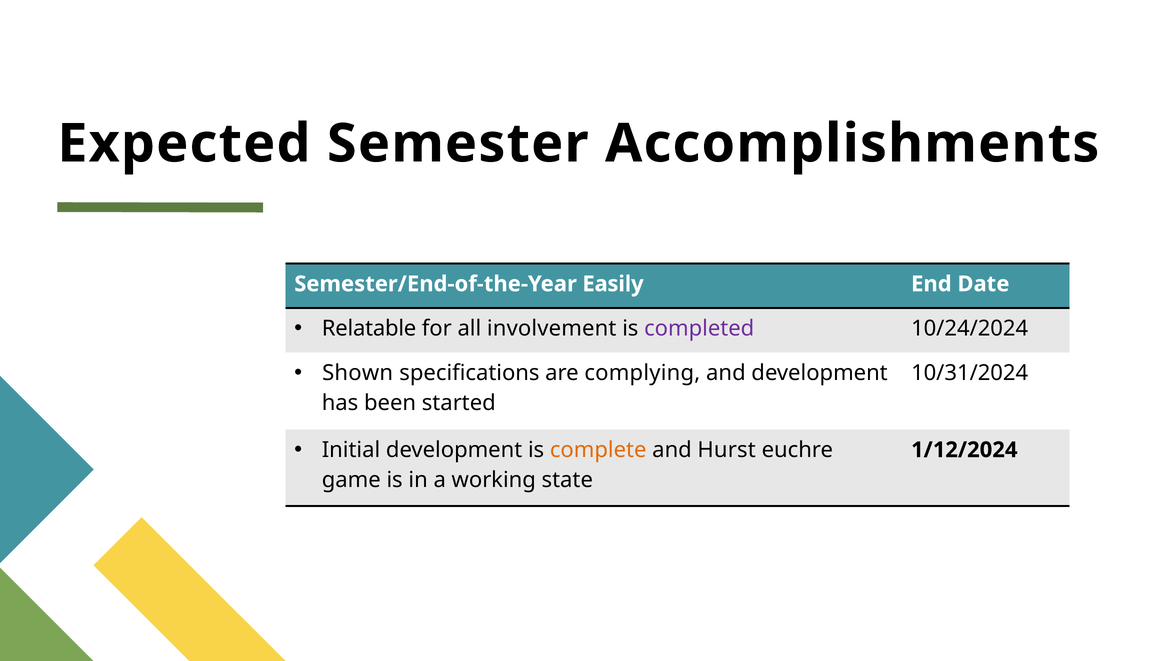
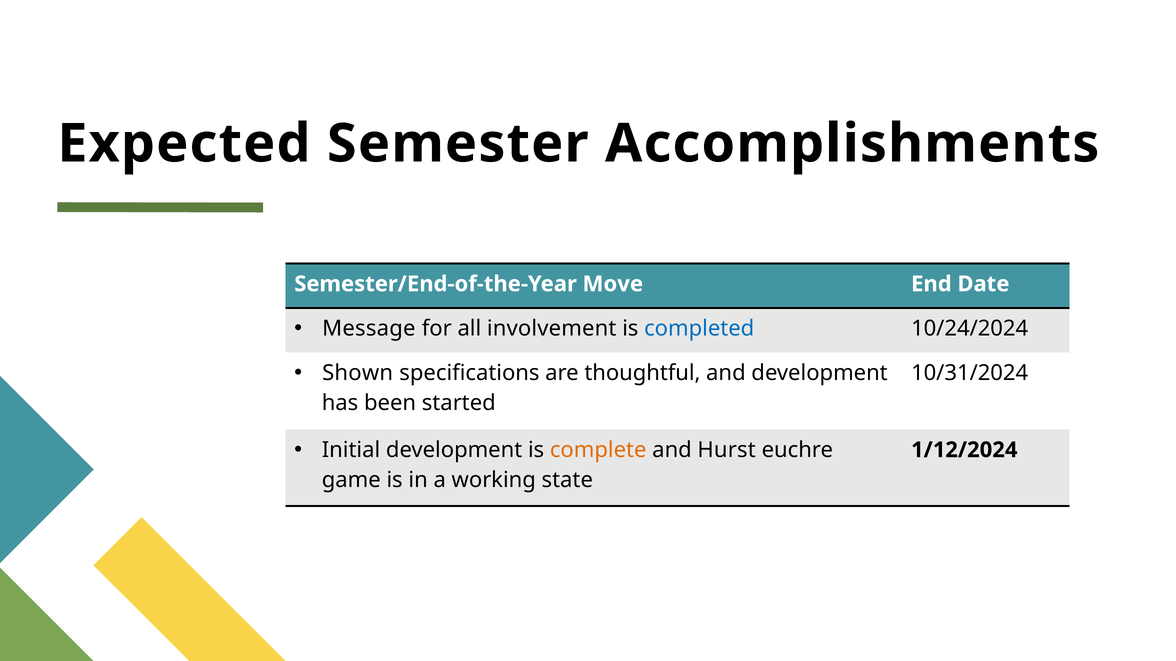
Easily: Easily -> Move
Relatable: Relatable -> Message
completed colour: purple -> blue
complying: complying -> thoughtful
